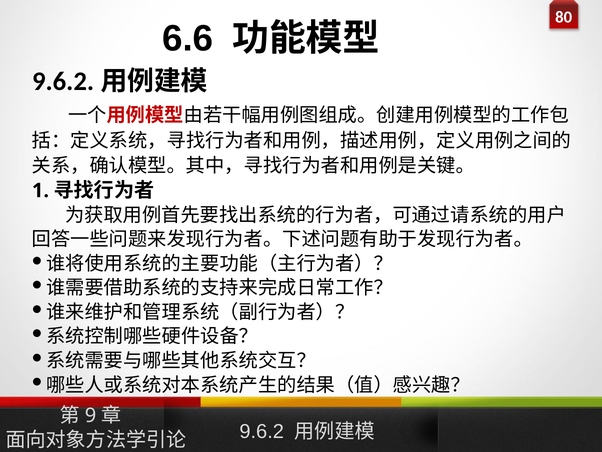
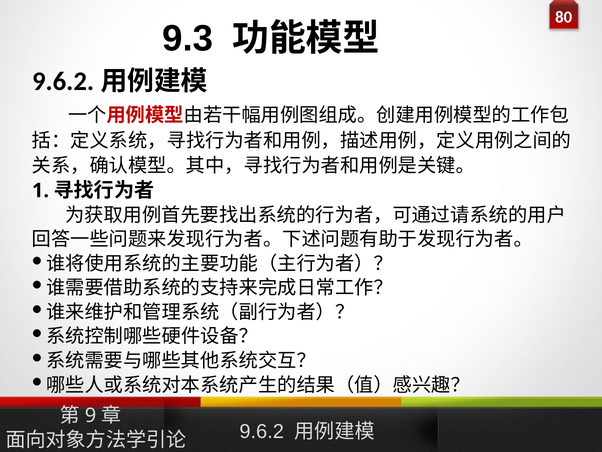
6.6: 6.6 -> 9.3
